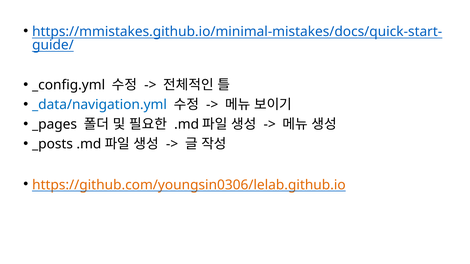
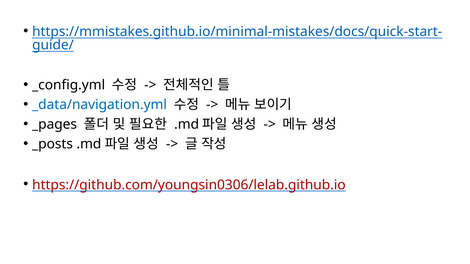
https://github.com/youngsin0306/lelab.github.io colour: orange -> red
